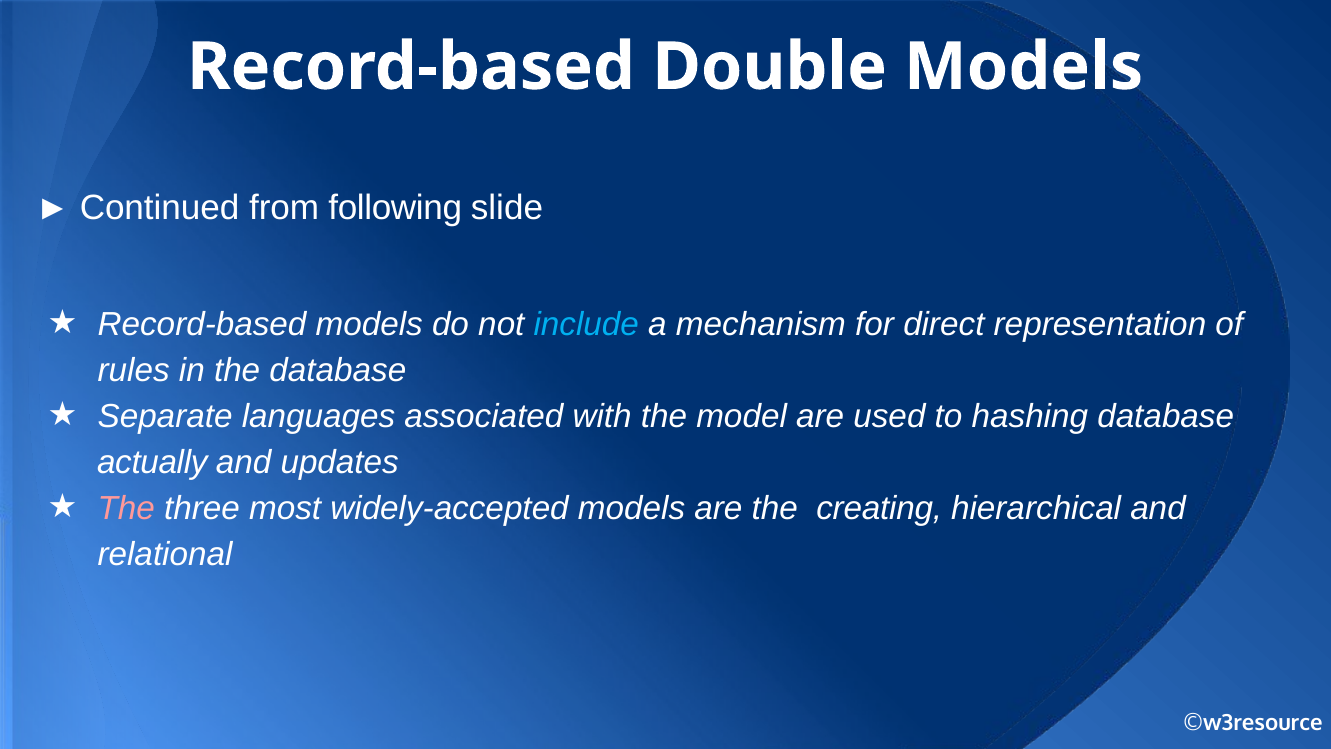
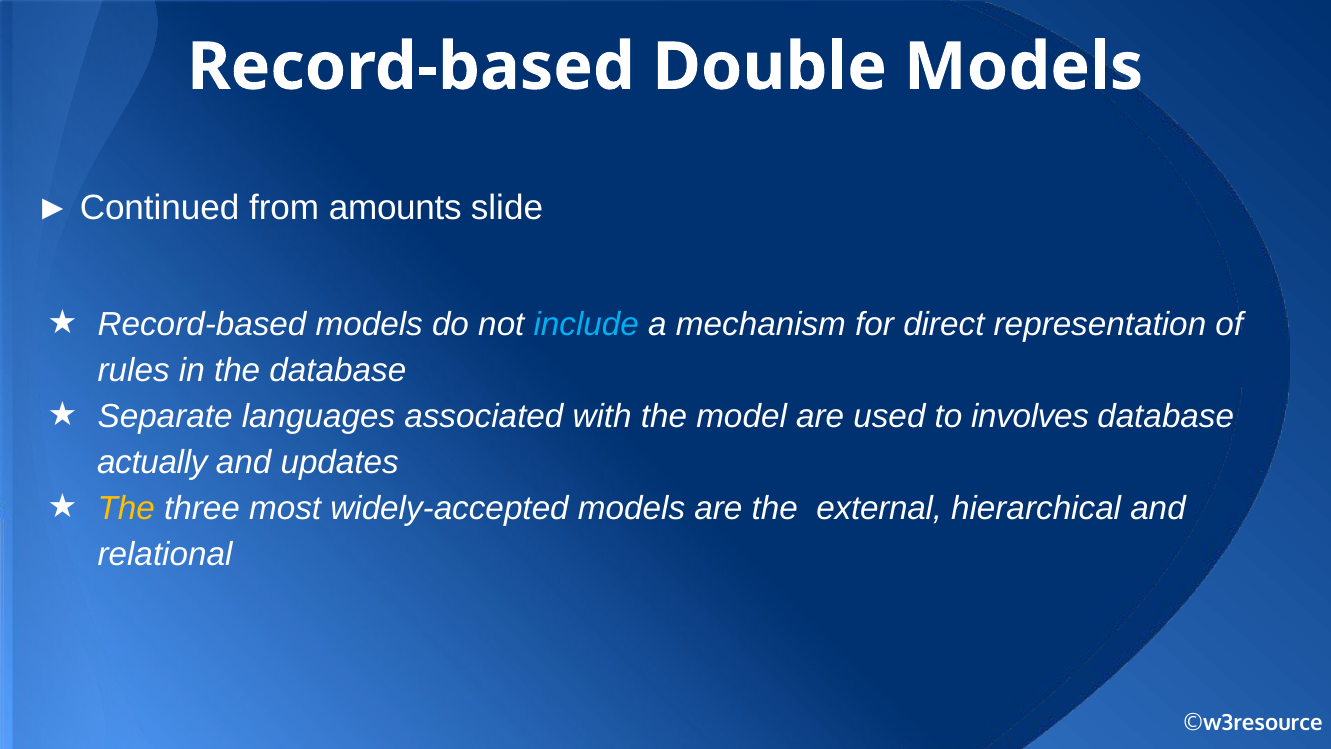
following: following -> amounts
hashing: hashing -> involves
The at (126, 508) colour: pink -> yellow
creating: creating -> external
